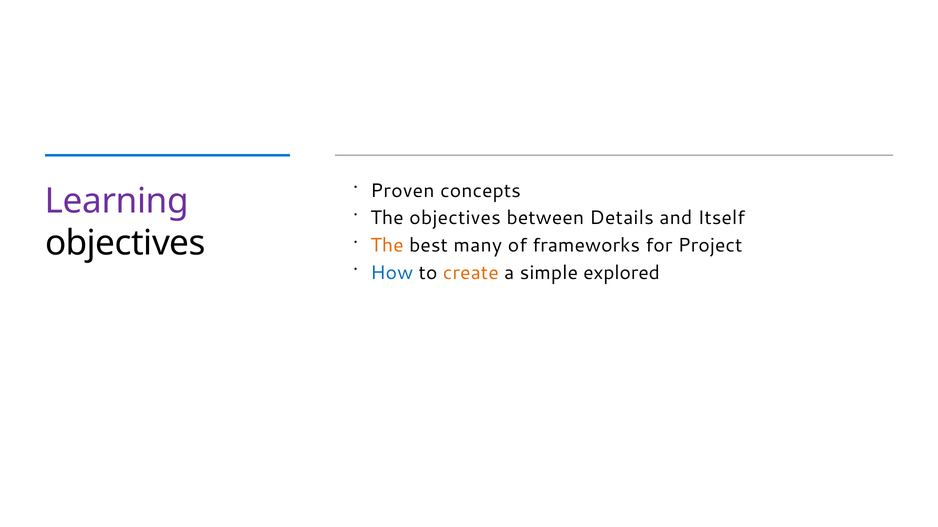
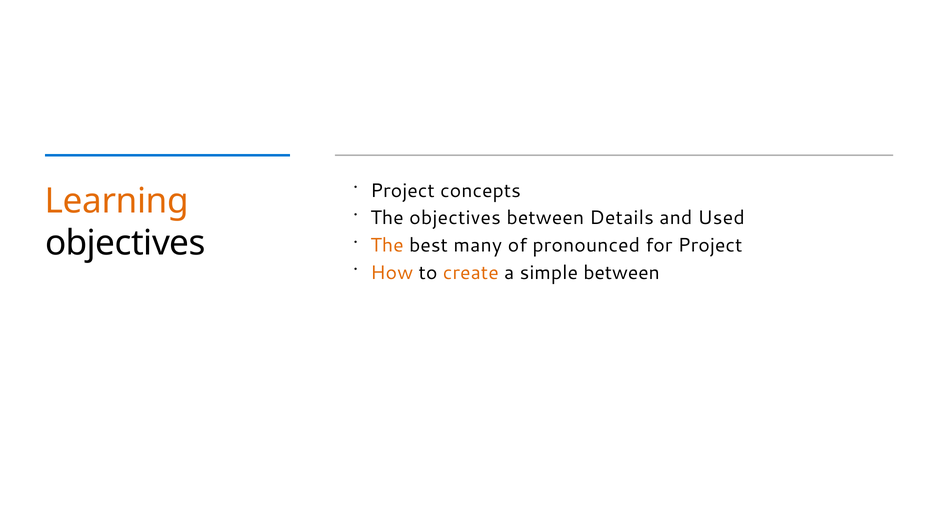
Proven at (402, 191): Proven -> Project
Learning colour: purple -> orange
Itself: Itself -> Used
frameworks: frameworks -> pronounced
How colour: blue -> orange
simple explored: explored -> between
